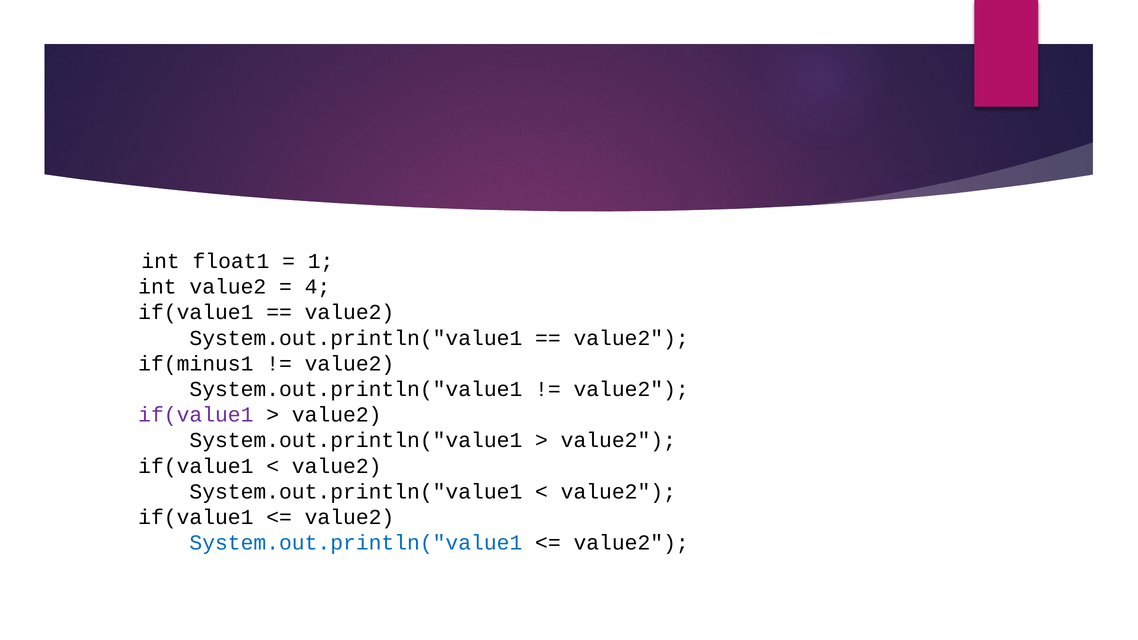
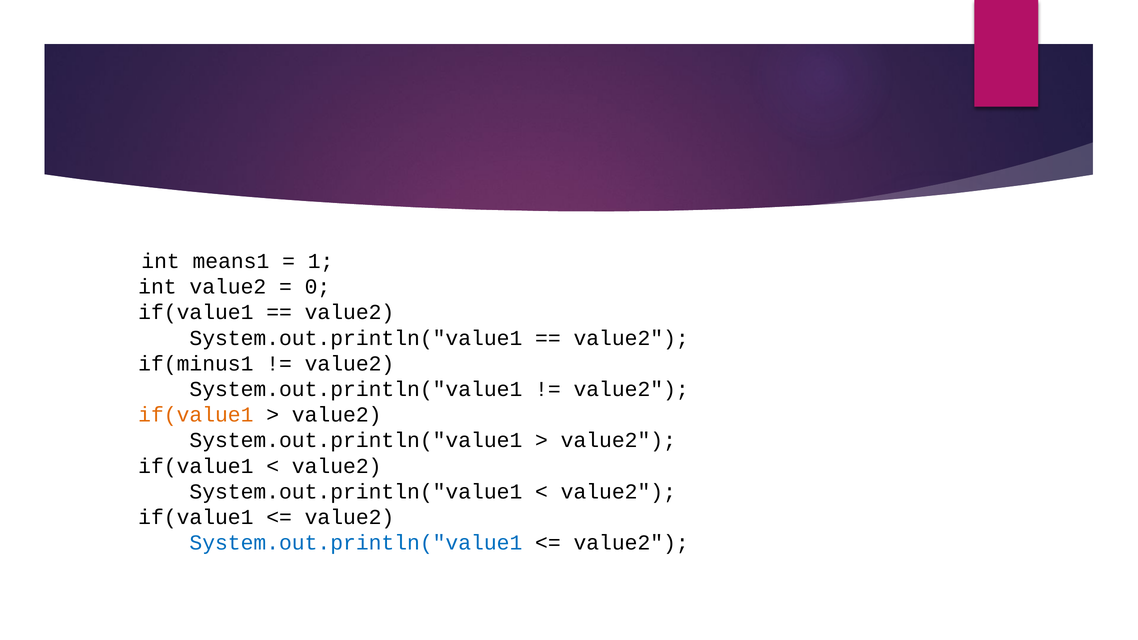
float1: float1 -> means1
4: 4 -> 0
if(value1 at (196, 415) colour: purple -> orange
